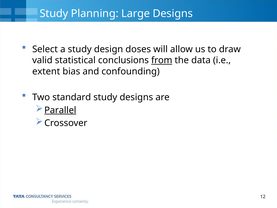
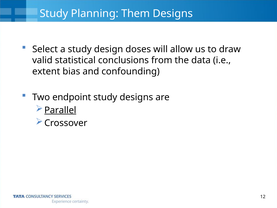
Large: Large -> Them
from underline: present -> none
standard: standard -> endpoint
